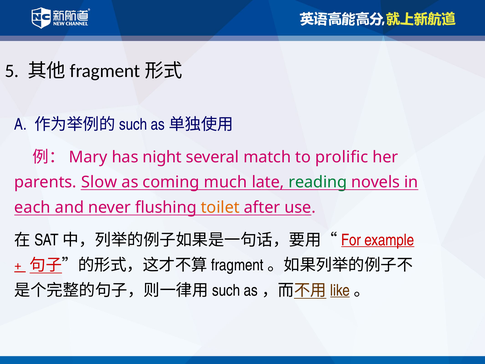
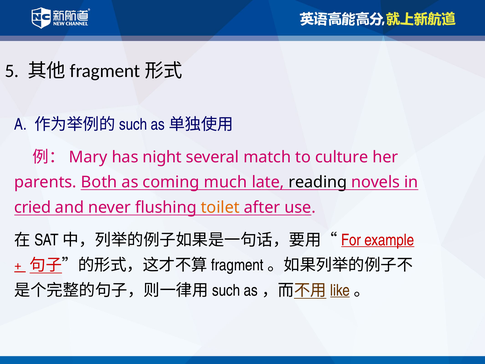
prolific: prolific -> culture
Slow: Slow -> Both
reading colour: green -> black
each: each -> cried
